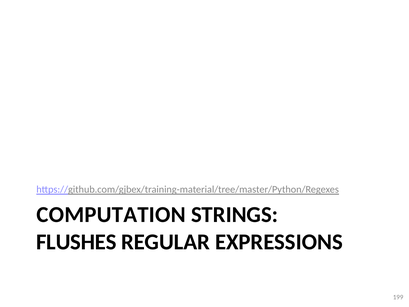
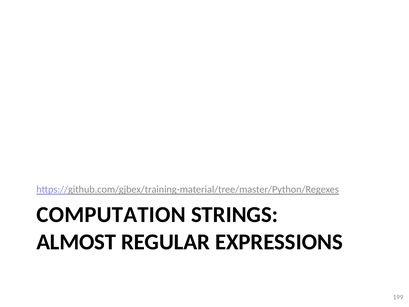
FLUSHES: FLUSHES -> ALMOST
